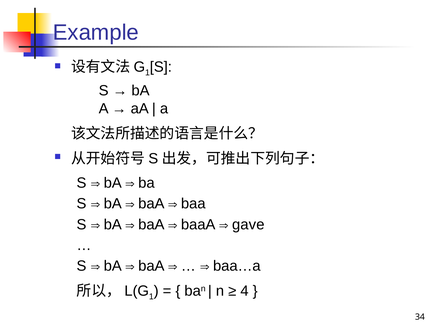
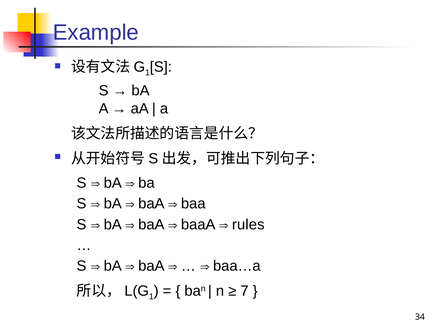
gave: gave -> rules
4: 4 -> 7
